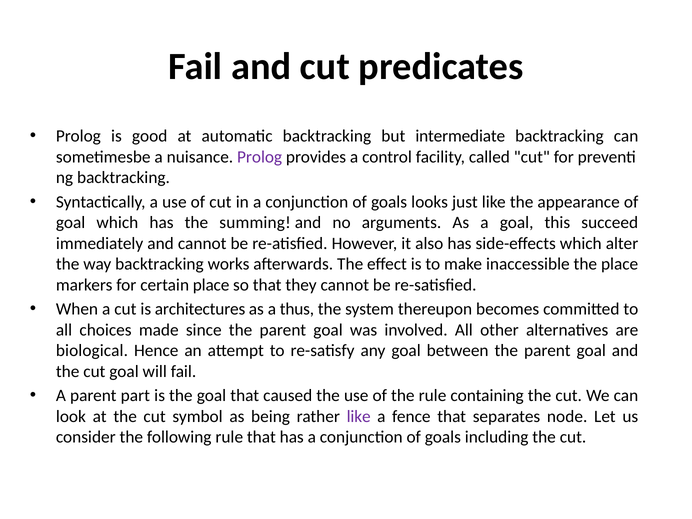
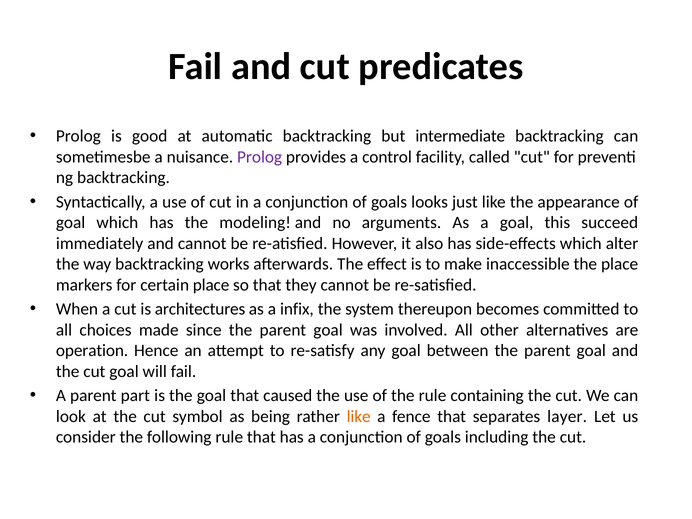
summing: summing -> modeling
thus: thus -> infix
biological: biological -> operation
like at (359, 416) colour: purple -> orange
node: node -> layer
